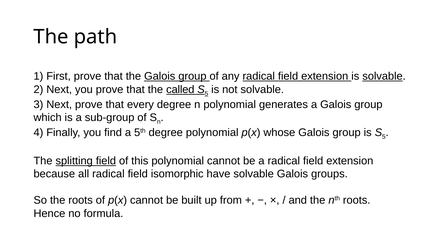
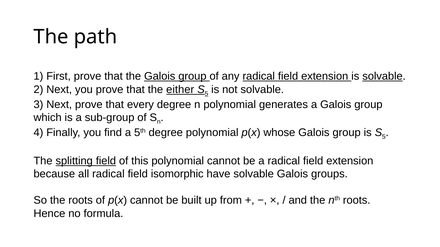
called: called -> either
